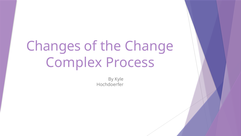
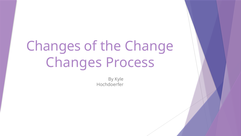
Complex at (74, 62): Complex -> Changes
